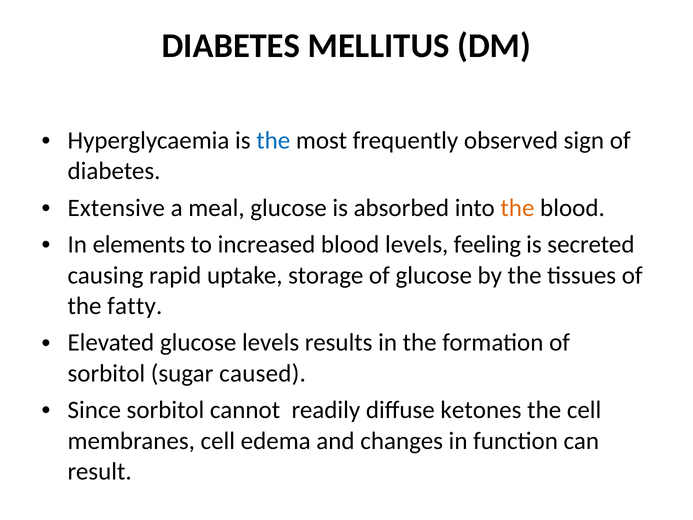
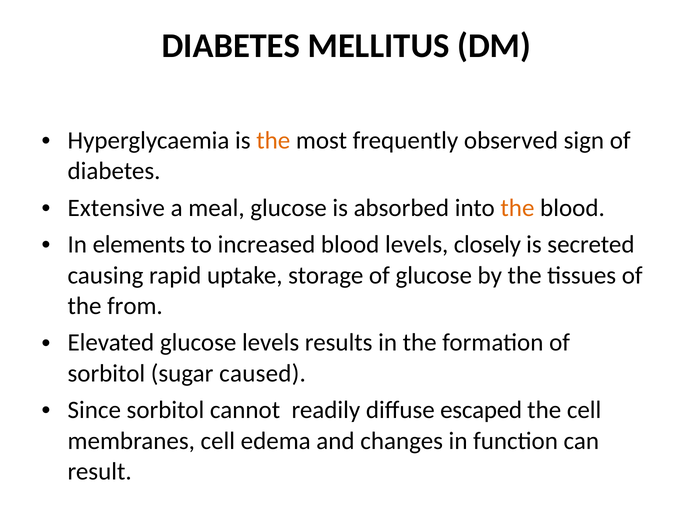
the at (273, 140) colour: blue -> orange
feeling: feeling -> closely
fatty: fatty -> from
ketones: ketones -> escaped
